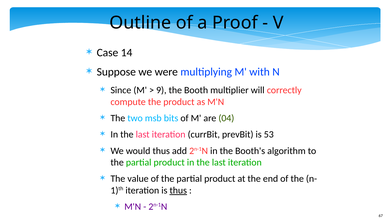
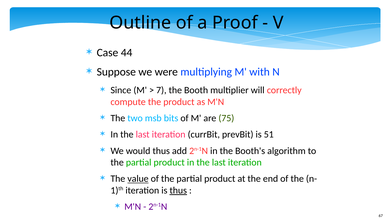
14: 14 -> 44
9: 9 -> 7
04: 04 -> 75
53: 53 -> 51
value underline: none -> present
